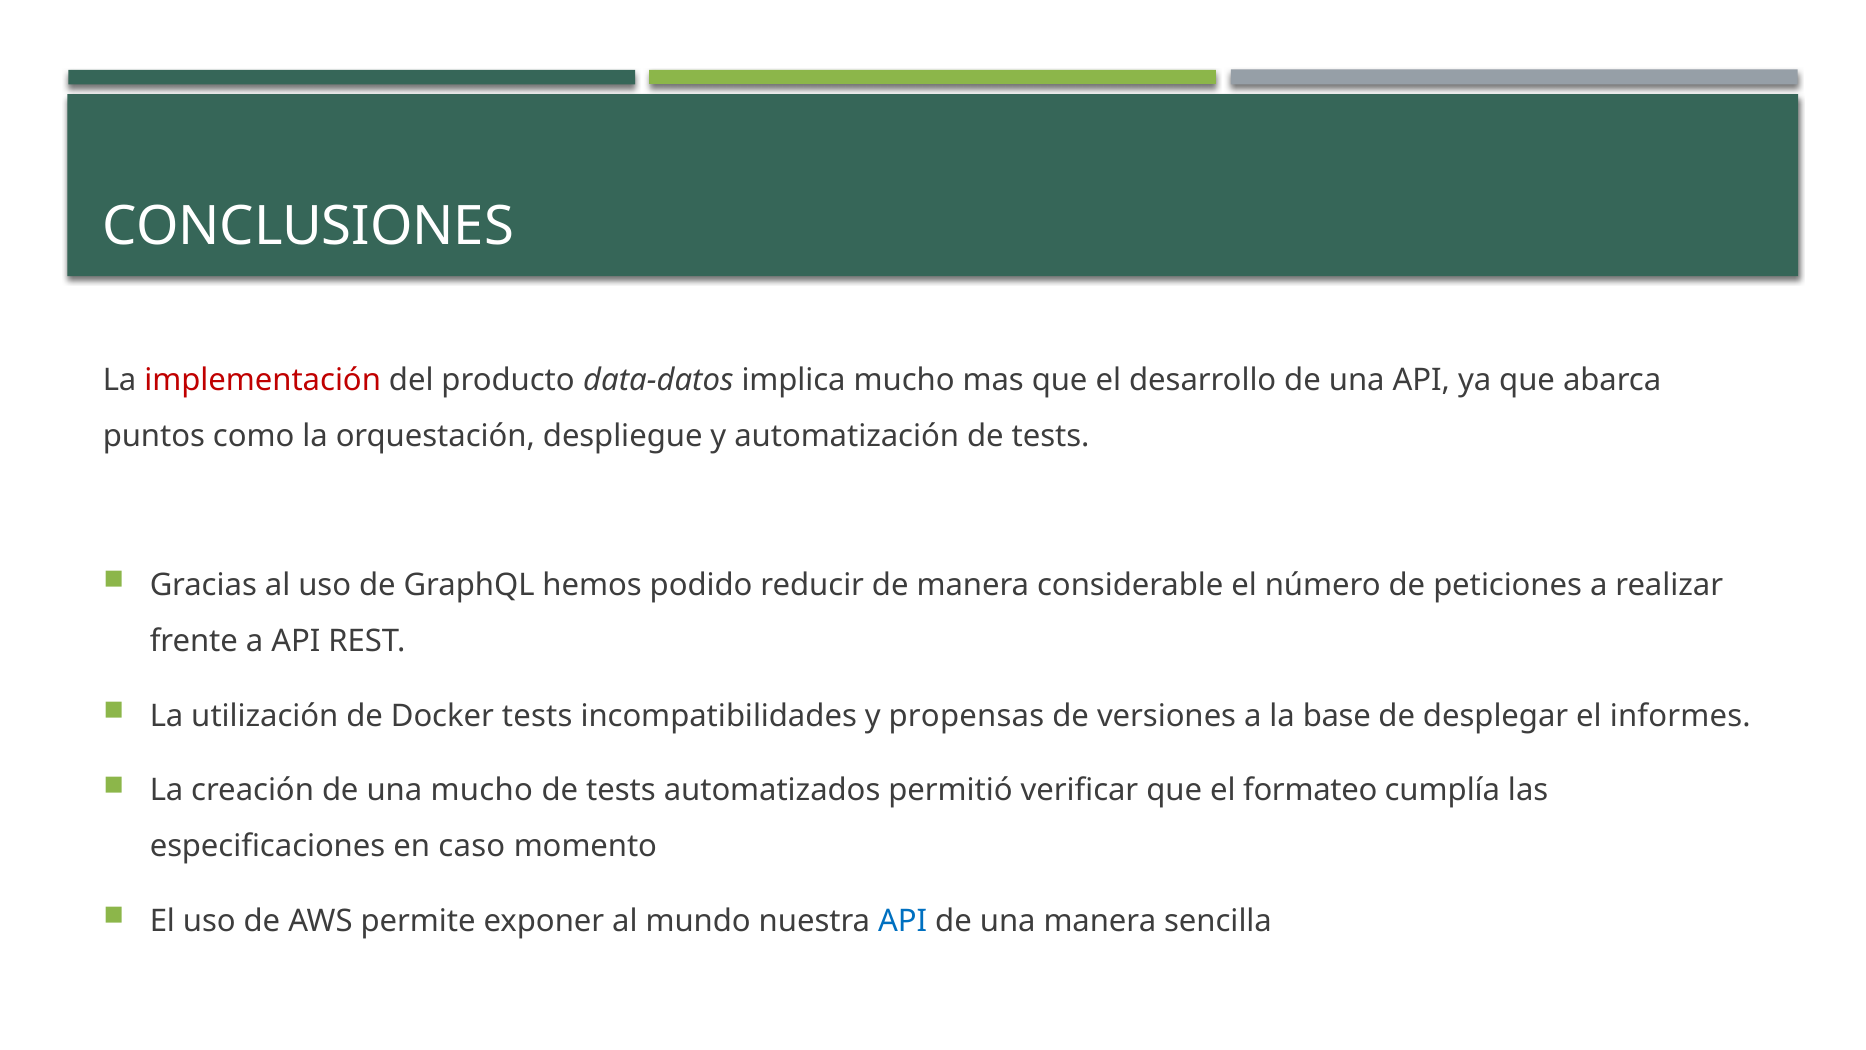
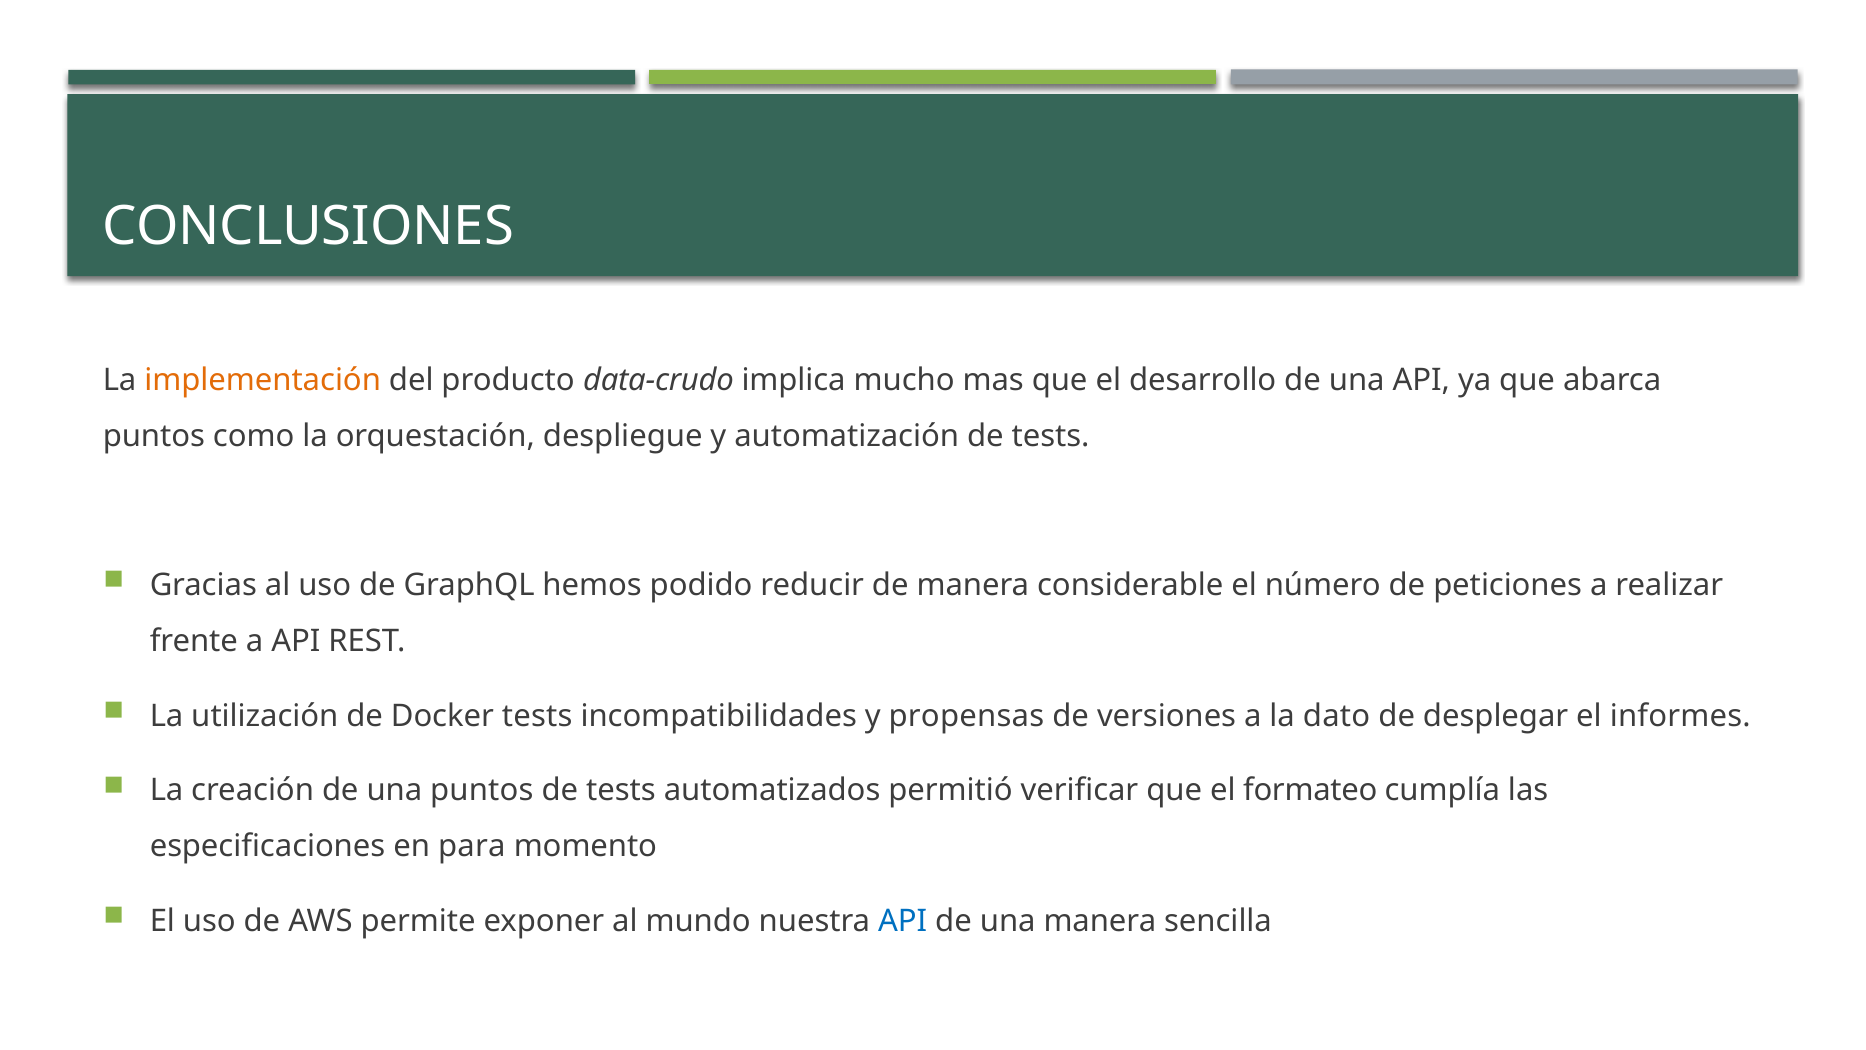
implementación colour: red -> orange
data-datos: data-datos -> data-crudo
base: base -> dato
una mucho: mucho -> puntos
caso: caso -> para
